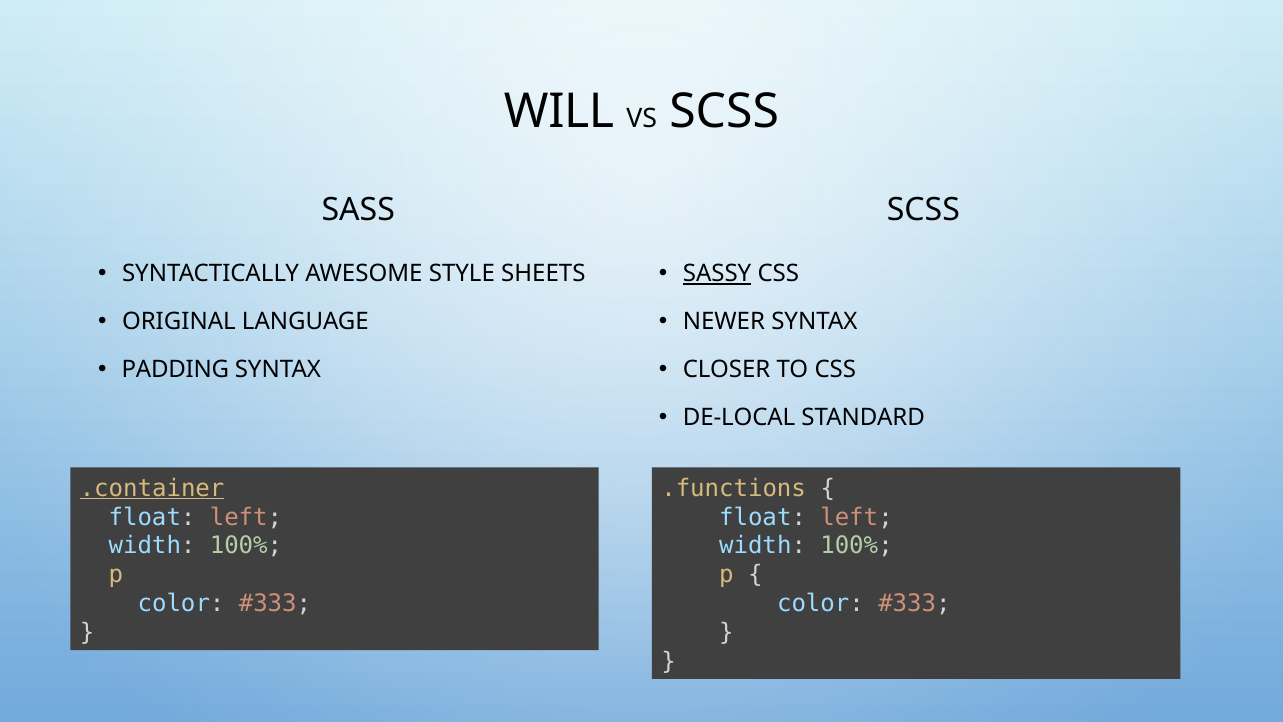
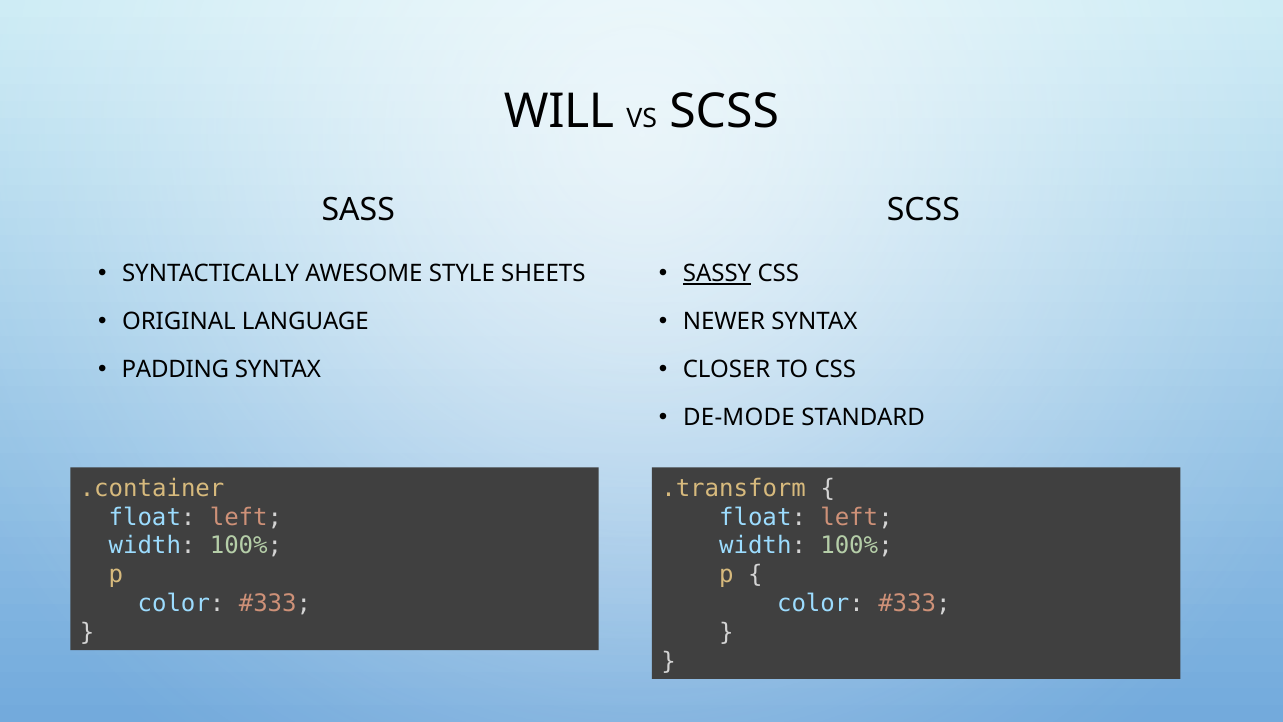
DE-LOCAL: DE-LOCAL -> DE-MODE
.container underline: present -> none
.functions: .functions -> .transform
